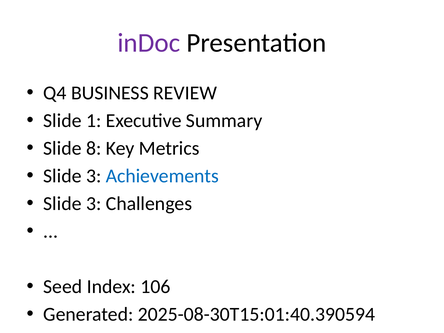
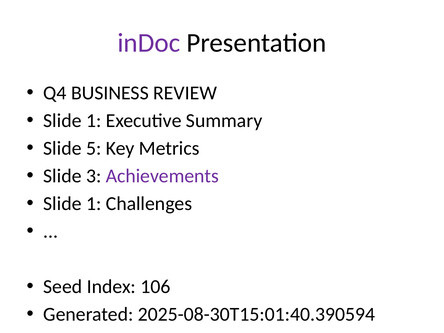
8: 8 -> 5
Achievements colour: blue -> purple
3 at (94, 204): 3 -> 1
